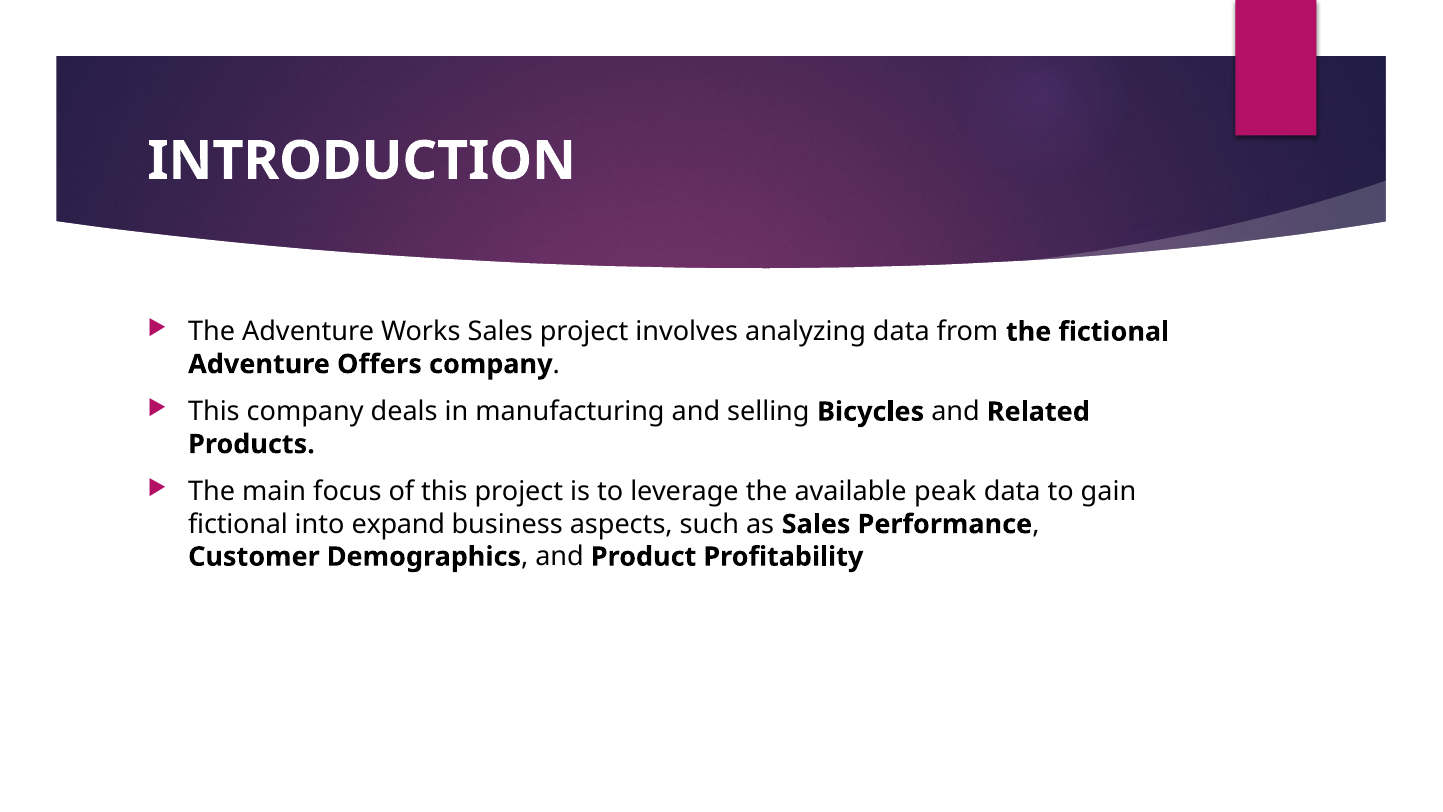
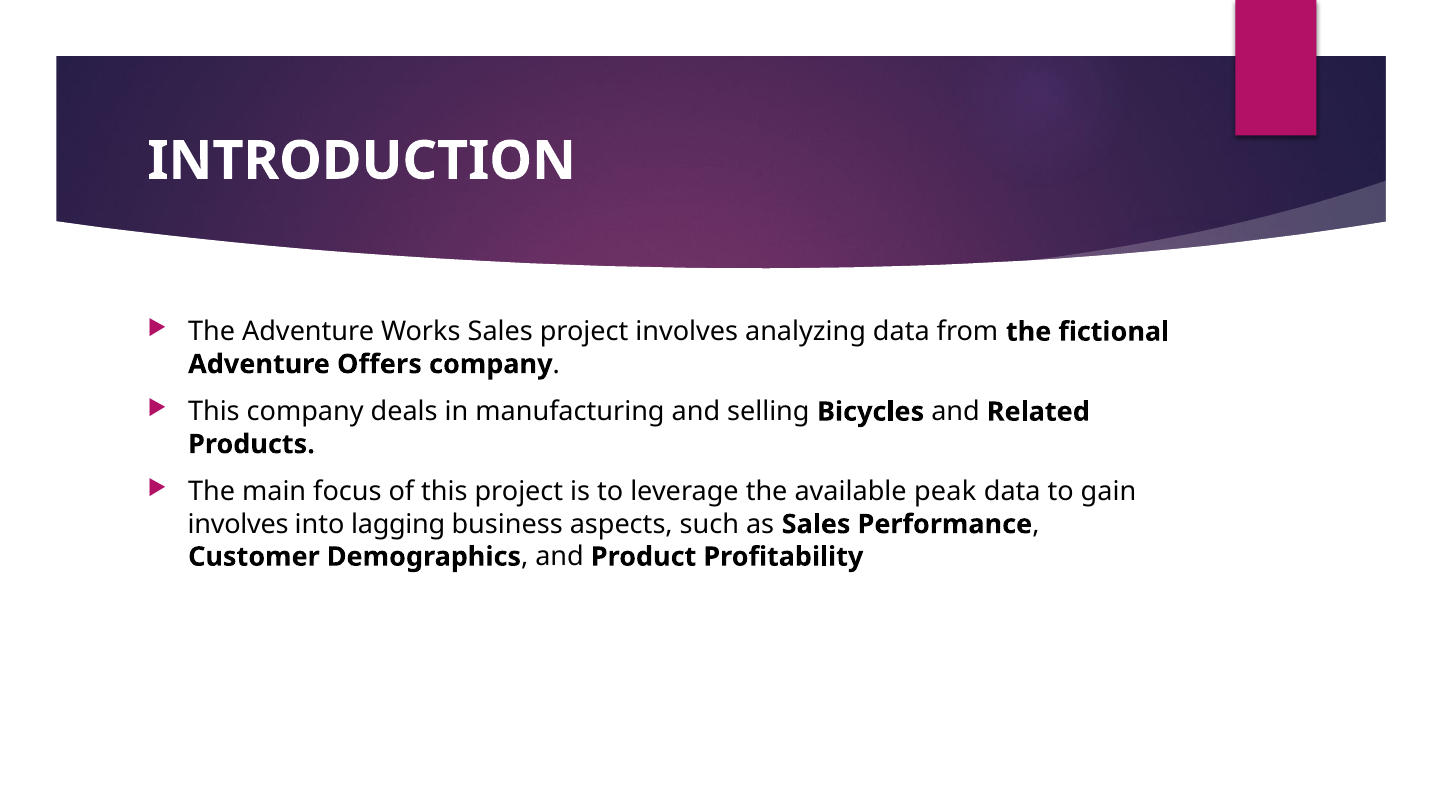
fictional at (238, 524): fictional -> involves
expand: expand -> lagging
